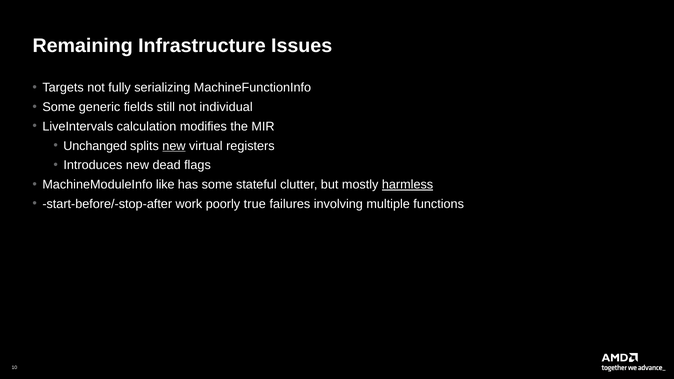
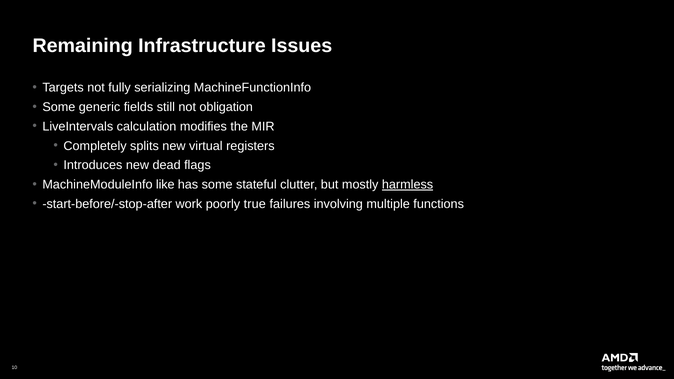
individual: individual -> obligation
Unchanged: Unchanged -> Completely
new at (174, 146) underline: present -> none
